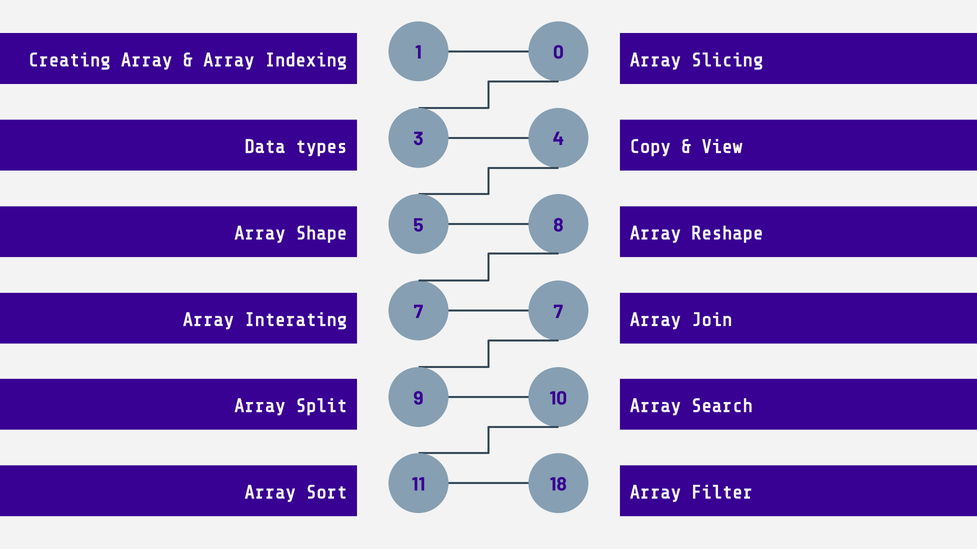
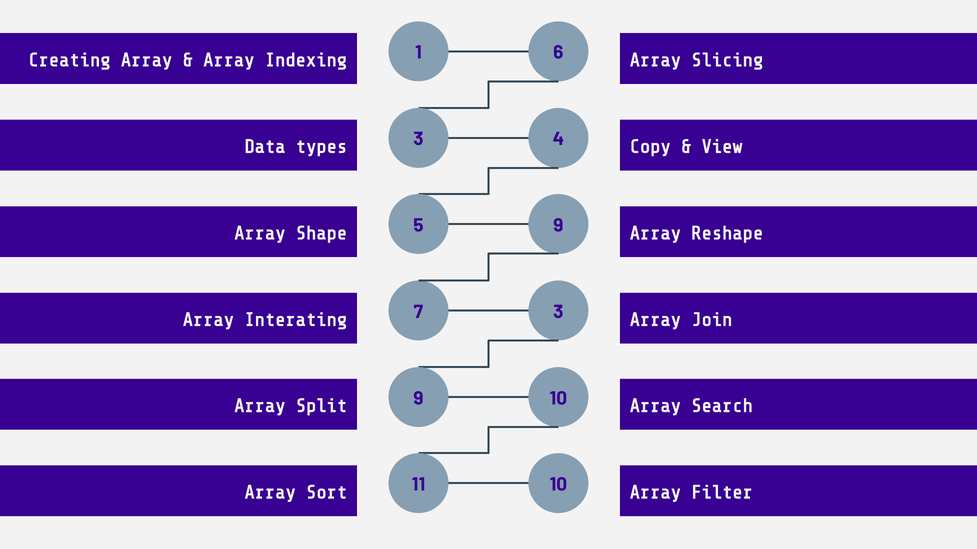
0: 0 -> 6
5 8: 8 -> 9
7 7: 7 -> 3
11 18: 18 -> 10
